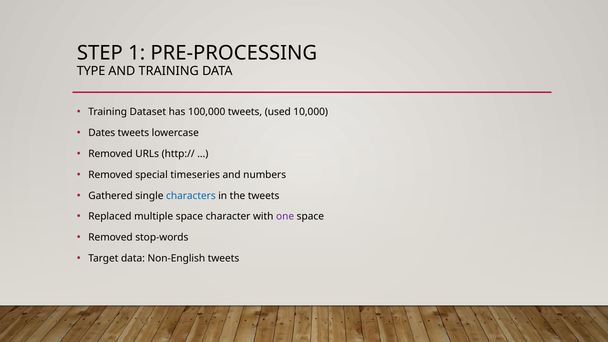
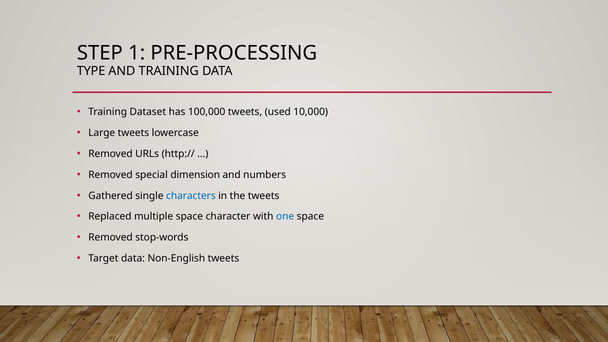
Dates: Dates -> Large
timeseries: timeseries -> dimension
one colour: purple -> blue
